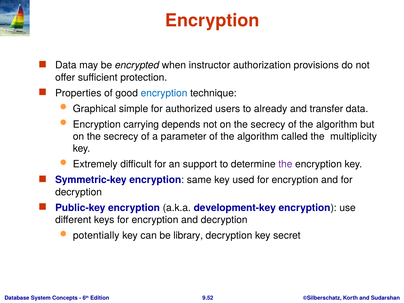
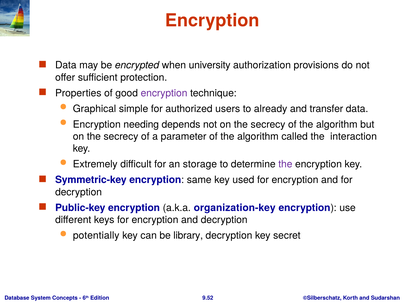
instructor: instructor -> university
encryption at (164, 93) colour: blue -> purple
carrying: carrying -> needing
multiplicity: multiplicity -> interaction
support: support -> storage
development-key: development-key -> organization-key
